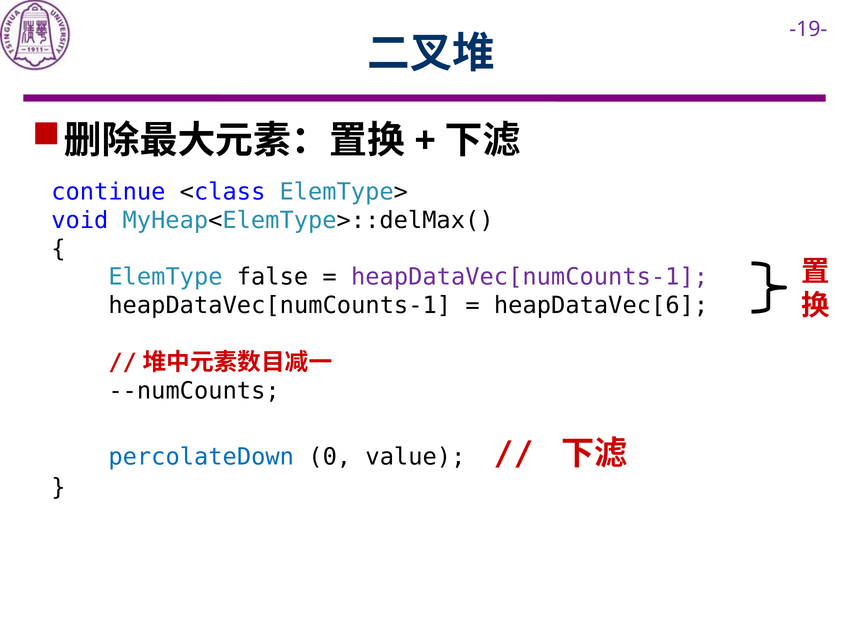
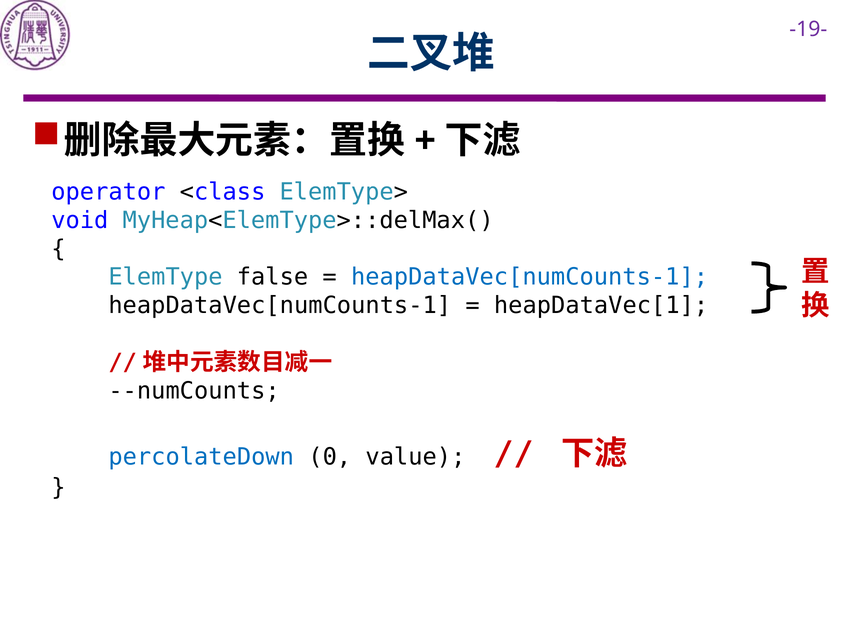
continue: continue -> operator
heapDataVec[numCounts-1 at (530, 277) colour: purple -> blue
heapDataVec[6: heapDataVec[6 -> heapDataVec[1
